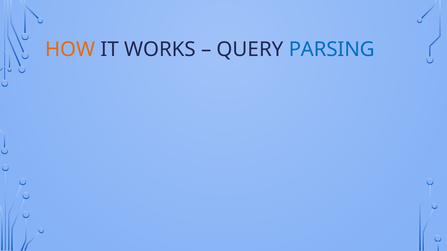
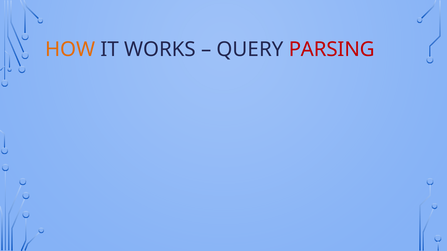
PARSING colour: blue -> red
